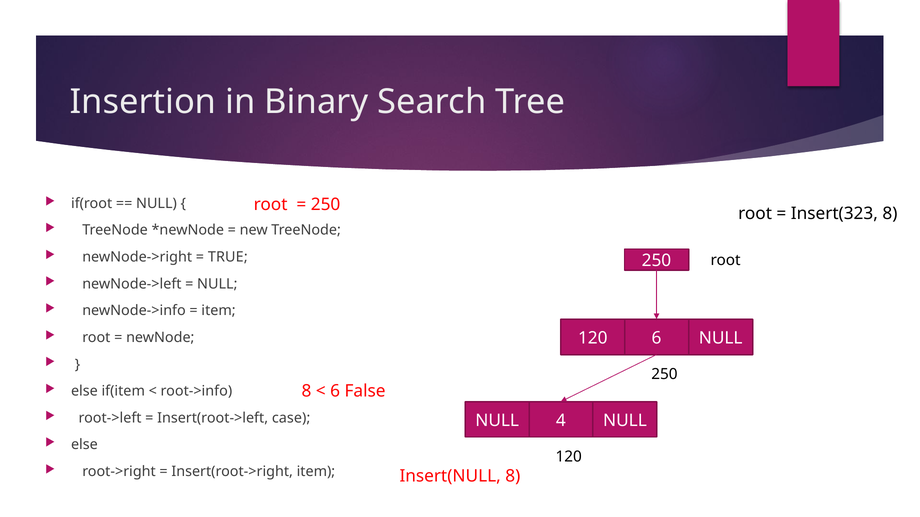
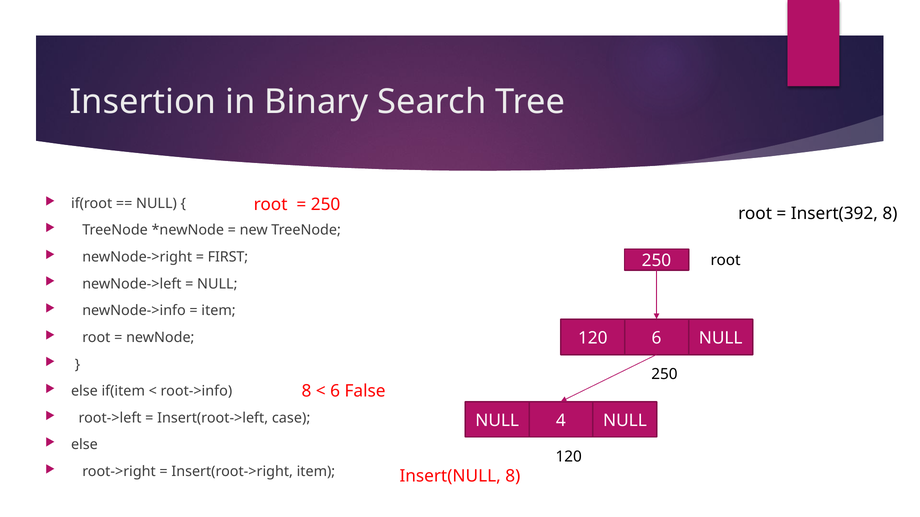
Insert(323: Insert(323 -> Insert(392
TRUE: TRUE -> FIRST
